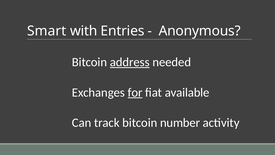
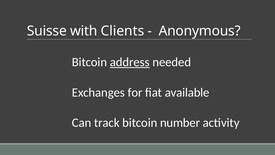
Smart: Smart -> Suisse
Entries: Entries -> Clients
for underline: present -> none
